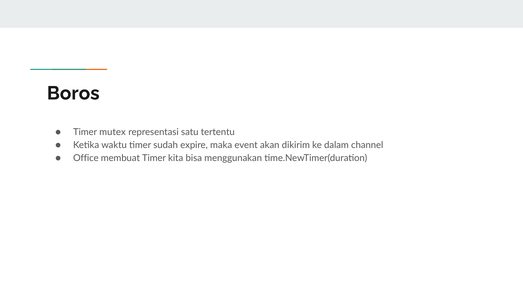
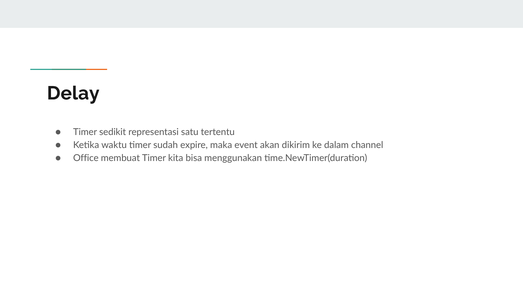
Boros: Boros -> Delay
mutex: mutex -> sedikit
